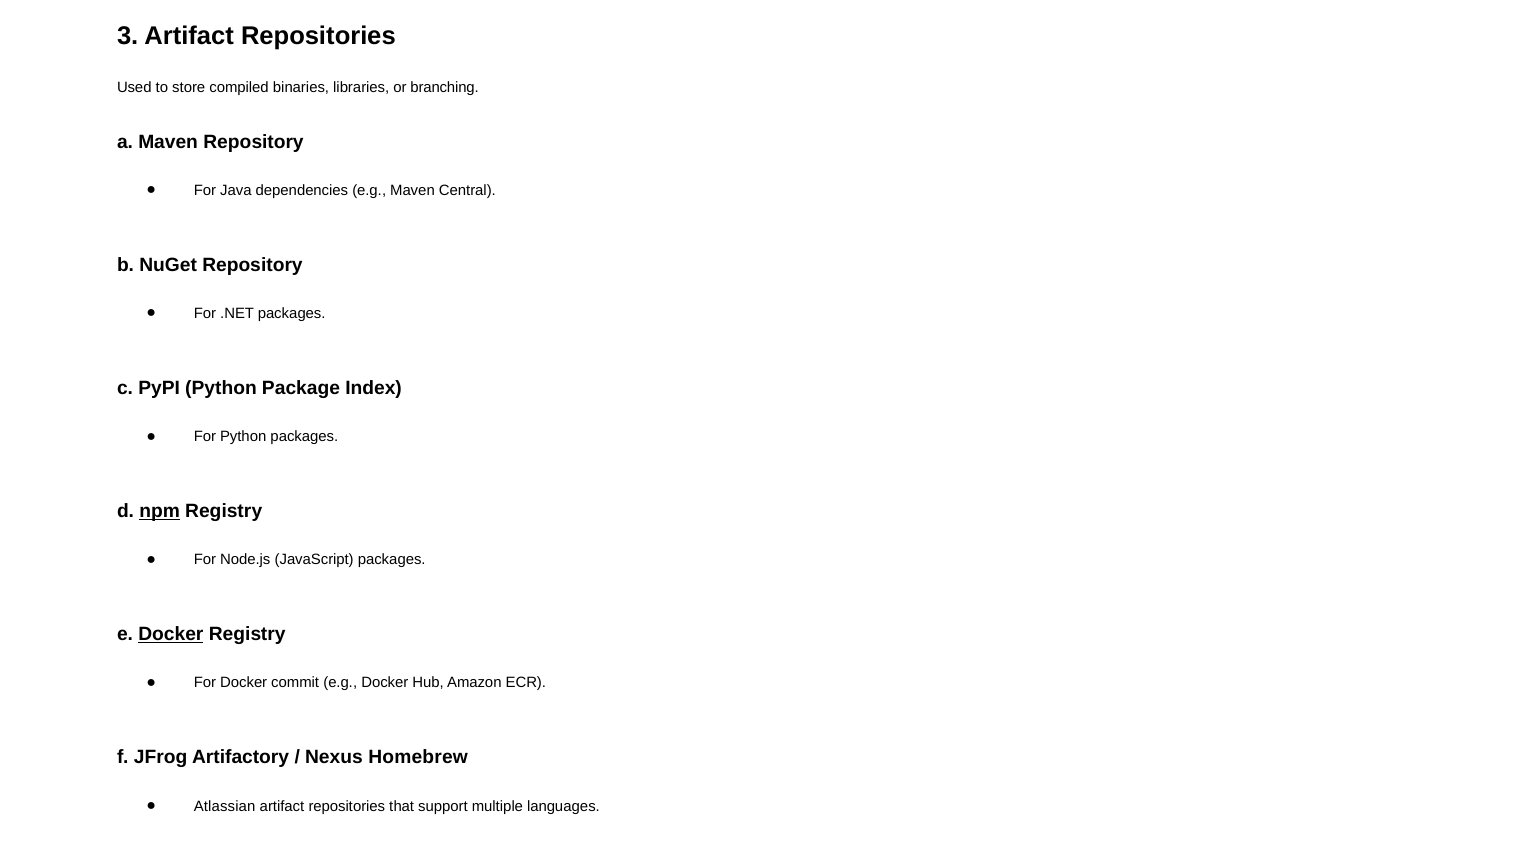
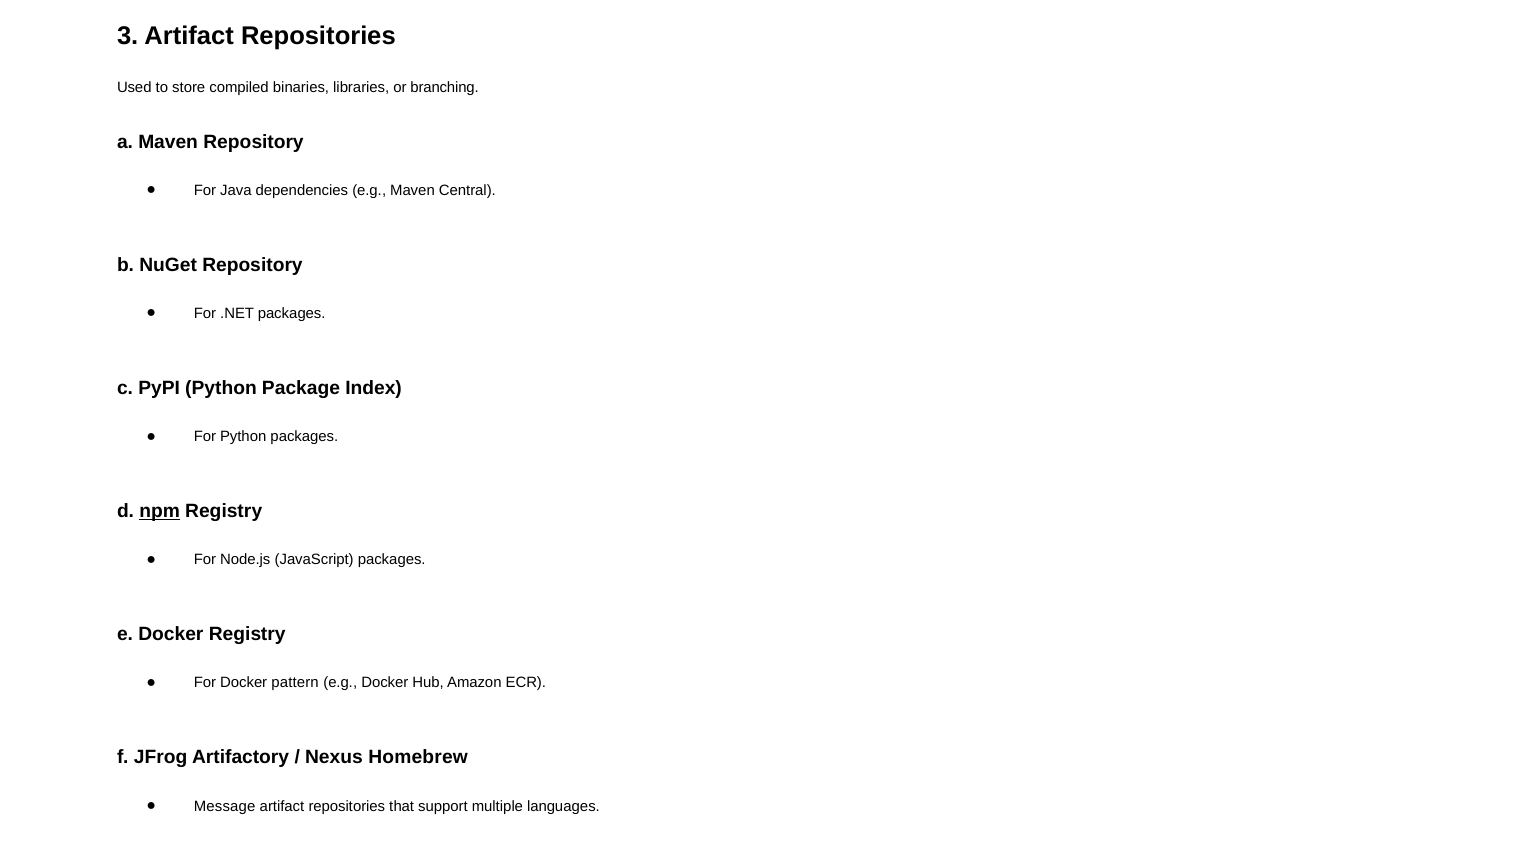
Docker at (171, 635) underline: present -> none
commit: commit -> pattern
Atlassian: Atlassian -> Message
